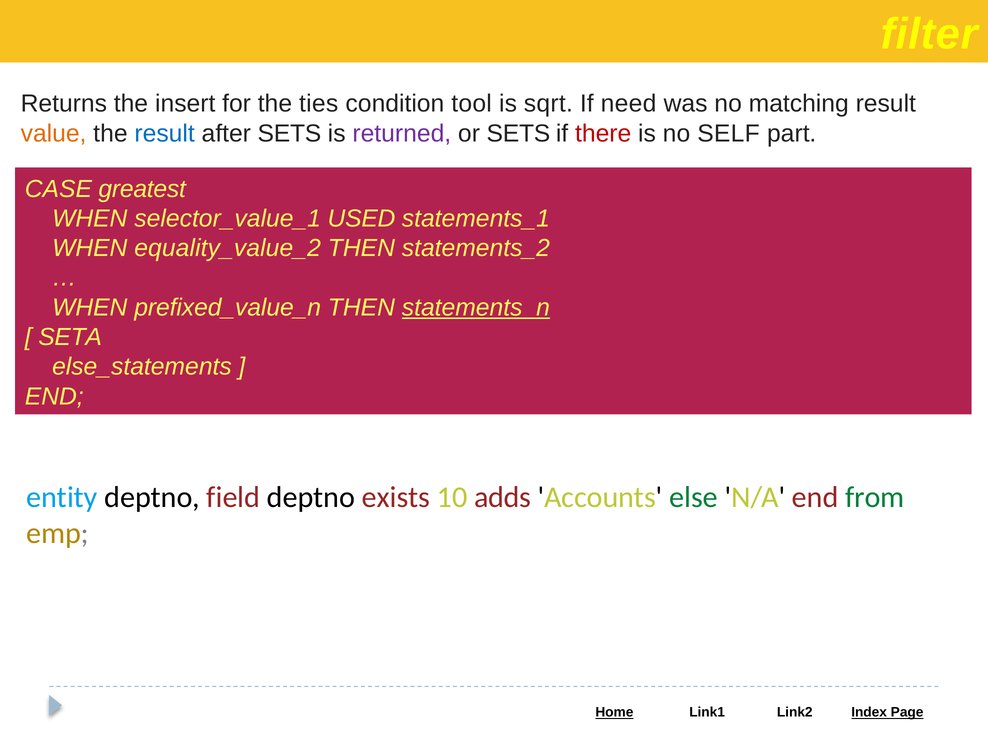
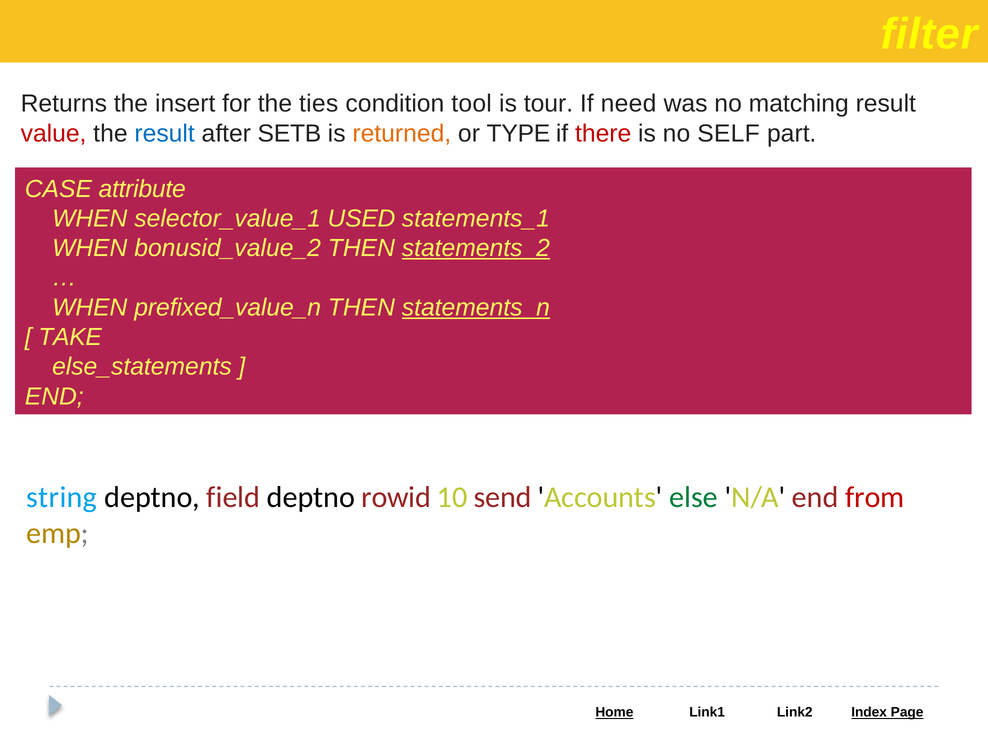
sqrt: sqrt -> tour
value colour: orange -> red
after SETS: SETS -> SETB
returned colour: purple -> orange
or SETS: SETS -> TYPE
greatest: greatest -> attribute
equality_value_2: equality_value_2 -> bonusid_value_2
statements_2 underline: none -> present
SETA: SETA -> TAKE
entity: entity -> string
exists: exists -> rowid
adds: adds -> send
from colour: green -> red
